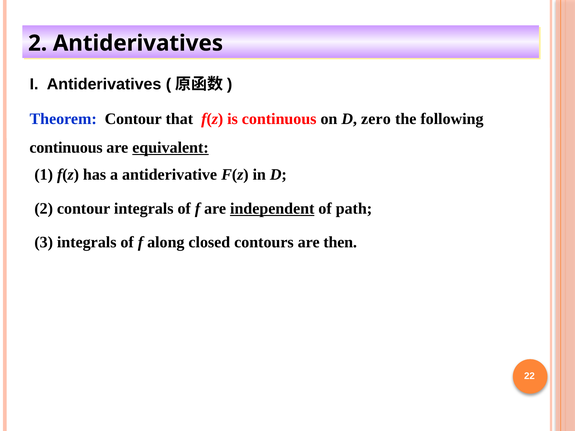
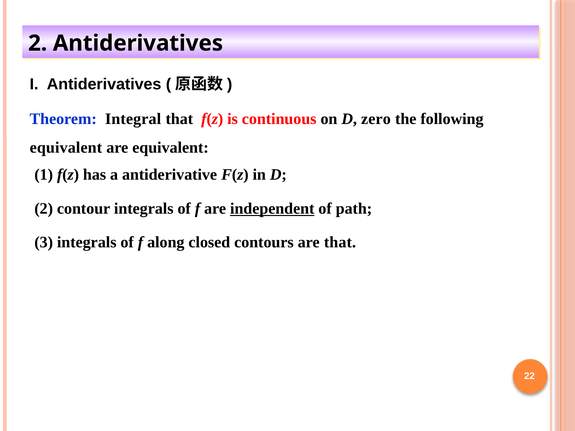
Theorem Contour: Contour -> Integral
continuous at (66, 148): continuous -> equivalent
equivalent at (170, 148) underline: present -> none
are then: then -> that
